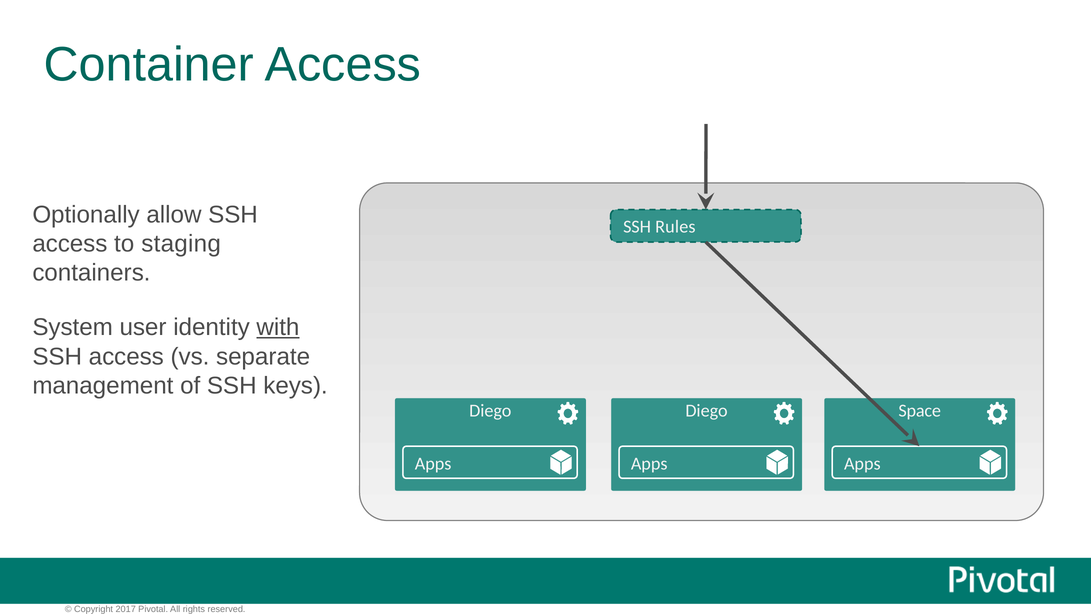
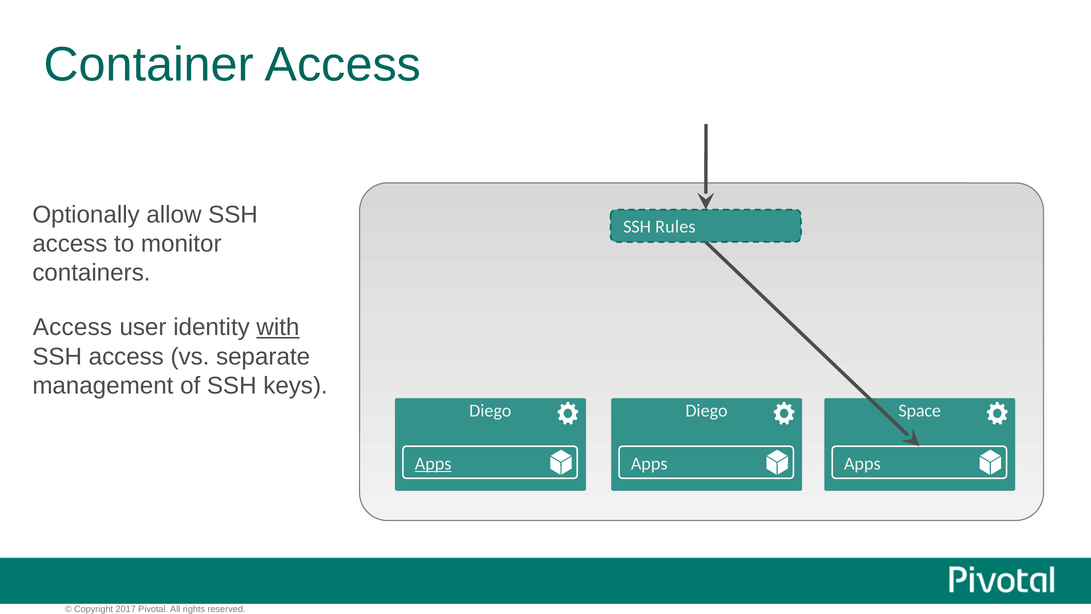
staging: staging -> monitor
System at (73, 327): System -> Access
Apps at (433, 463) underline: none -> present
